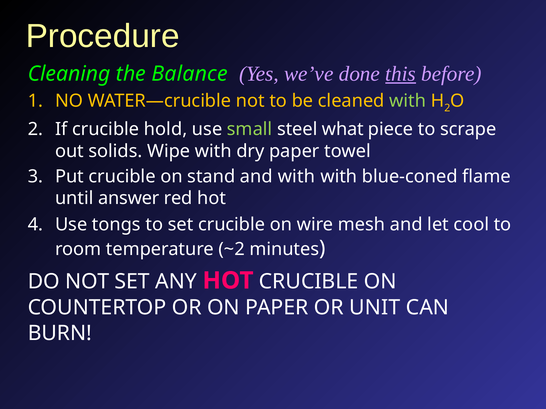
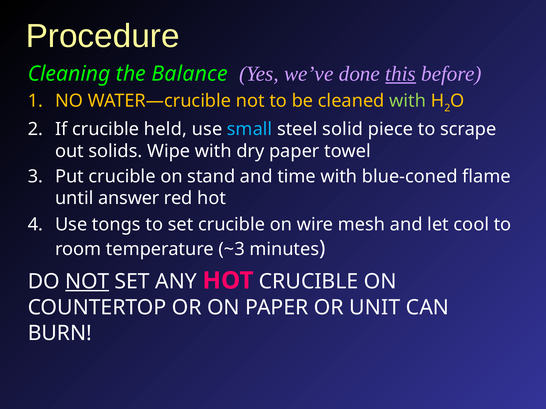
hold: hold -> held
small colour: light green -> light blue
what: what -> solid
and with: with -> time
~2: ~2 -> ~3
NOT at (87, 282) underline: none -> present
